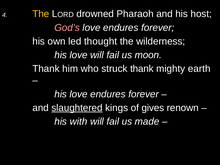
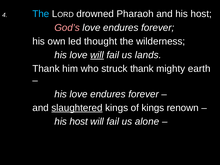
The at (41, 14) colour: yellow -> light blue
will at (97, 55) underline: none -> present
moon: moon -> lands
of gives: gives -> kings
with at (79, 122): with -> host
made: made -> alone
